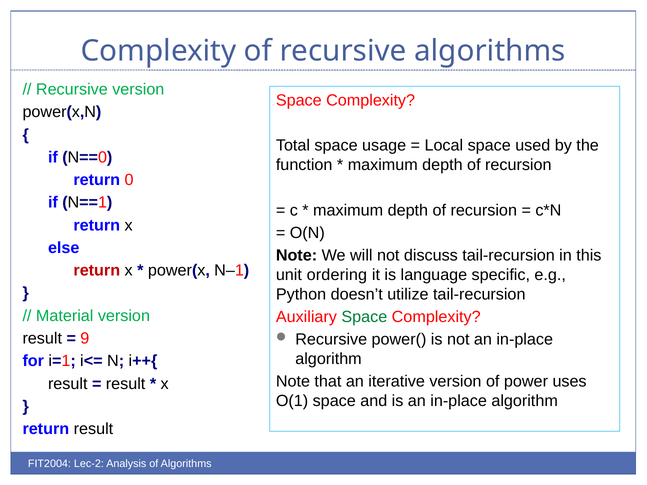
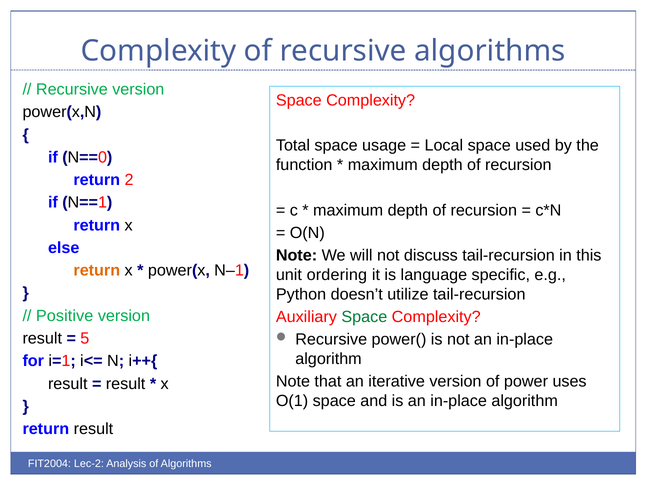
0: 0 -> 2
return at (97, 271) colour: red -> orange
Material: Material -> Positive
9: 9 -> 5
